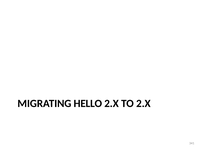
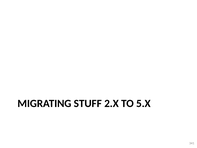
HELLO: HELLO -> STUFF
TO 2.X: 2.X -> 5.X
